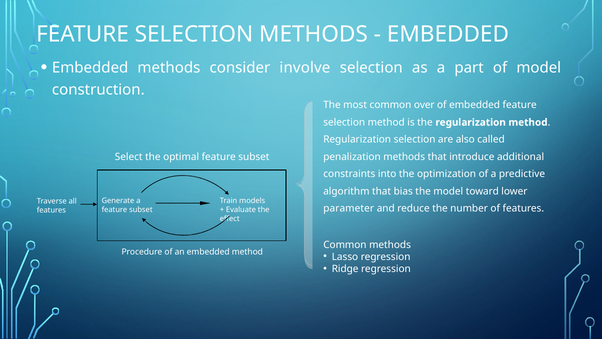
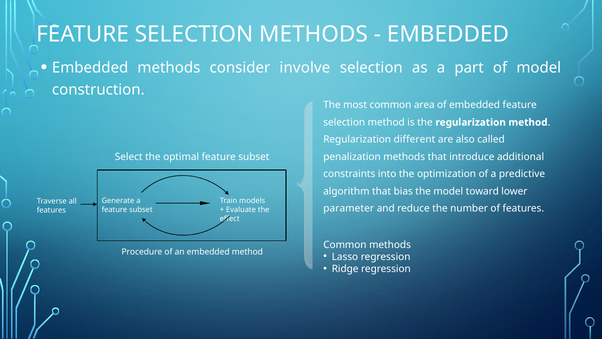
over: over -> area
Regularization selection: selection -> different
